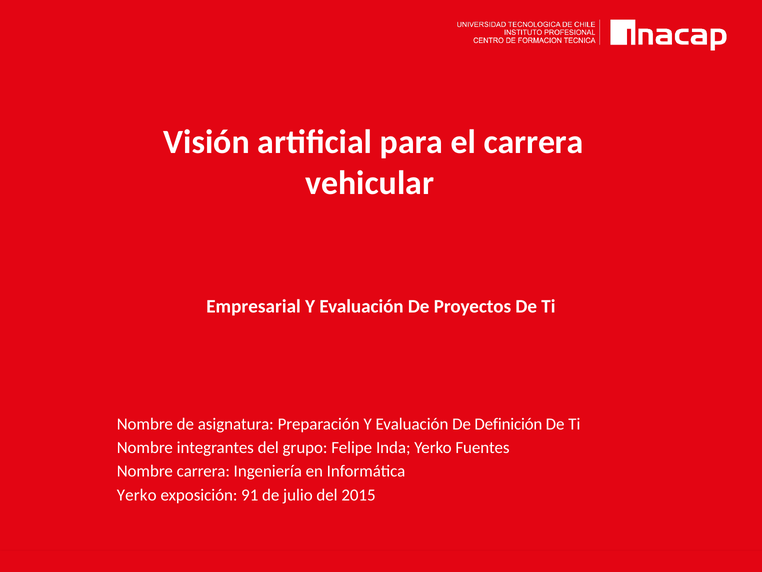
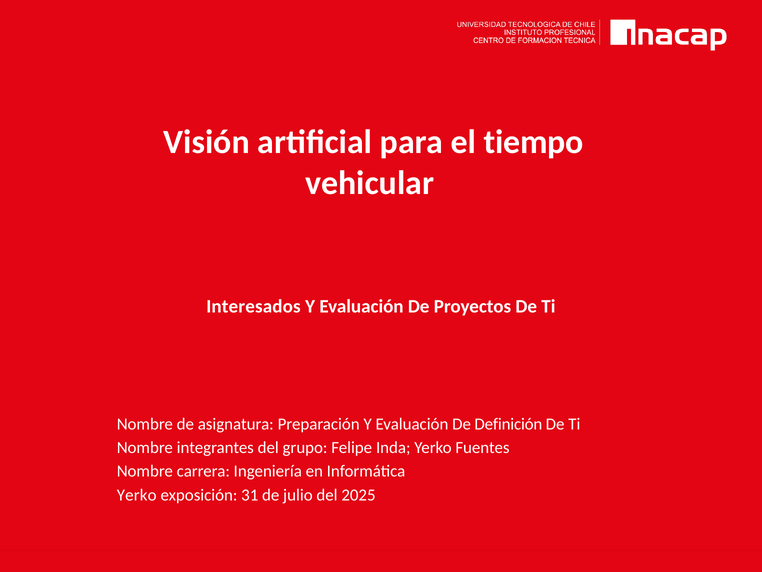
el carrera: carrera -> tiempo
Empresarial: Empresarial -> Interesados
91: 91 -> 31
2015: 2015 -> 2025
